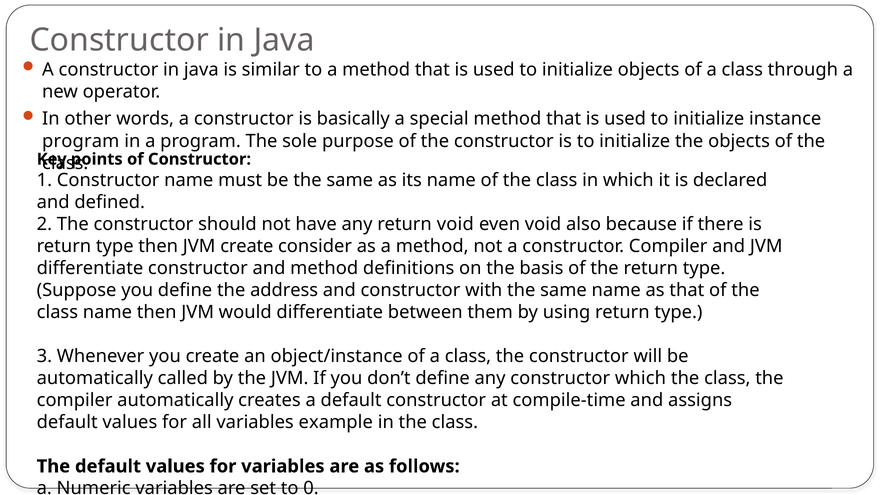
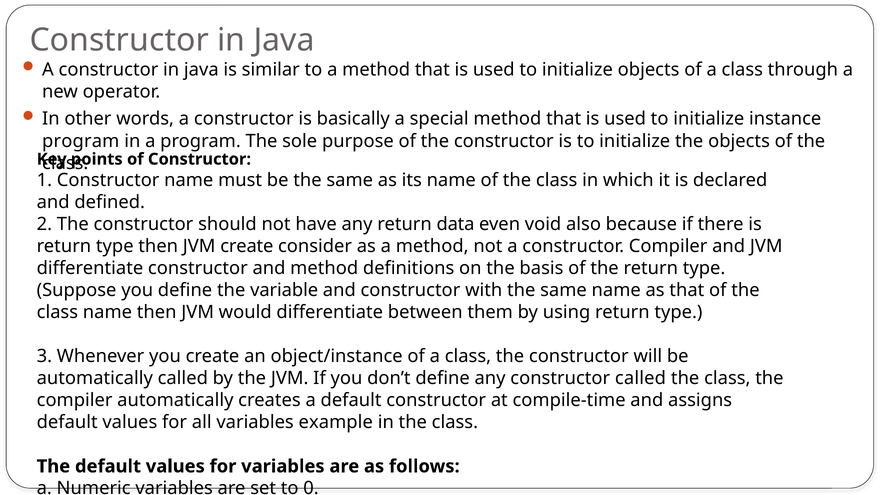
return void: void -> data
address: address -> variable
constructor which: which -> called
